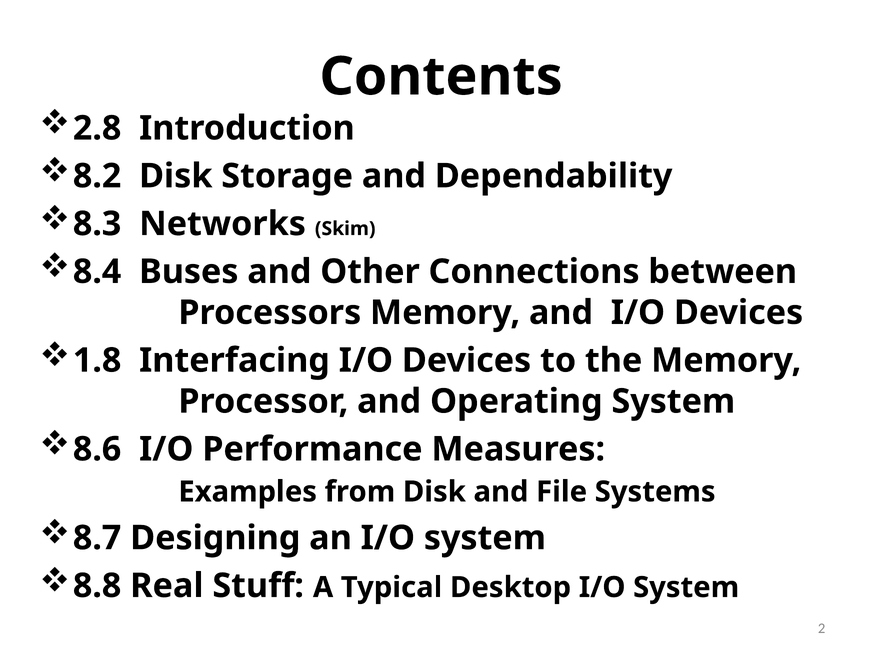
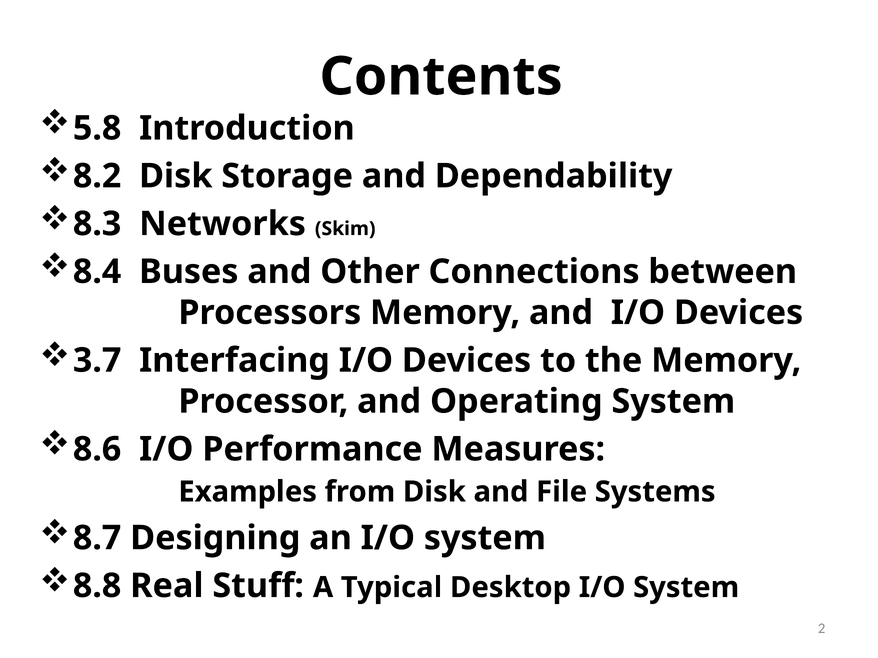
2.8: 2.8 -> 5.8
1.8: 1.8 -> 3.7
